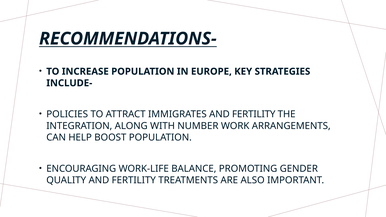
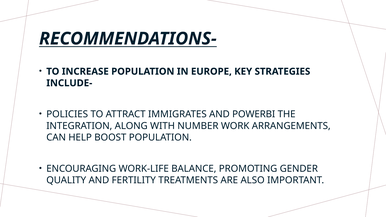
IMMIGRATES AND FERTILITY: FERTILITY -> POWERBI
